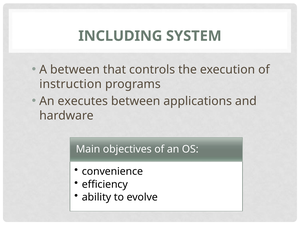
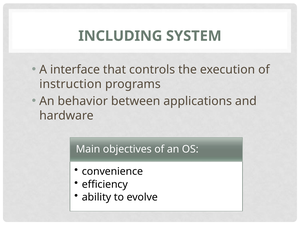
A between: between -> interface
executes: executes -> behavior
